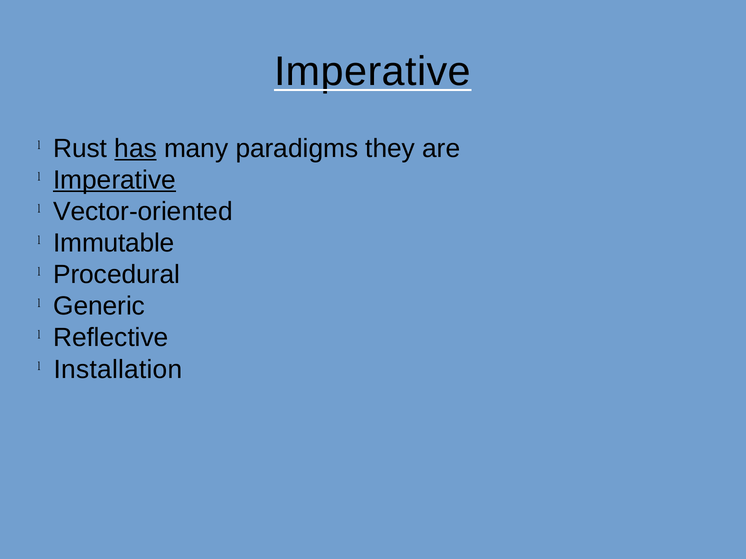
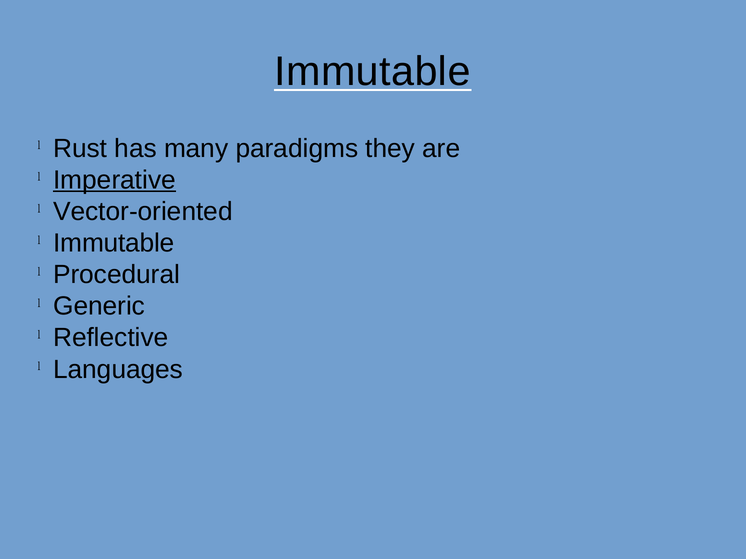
Imperative at (372, 72): Imperative -> Immutable
has underline: present -> none
Installation: Installation -> Languages
